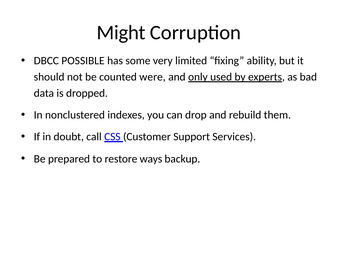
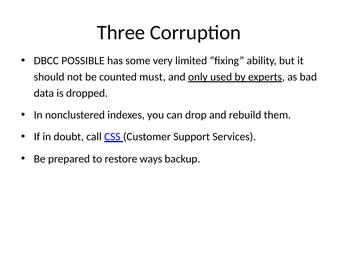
Might: Might -> Three
were: were -> must
